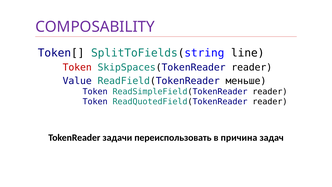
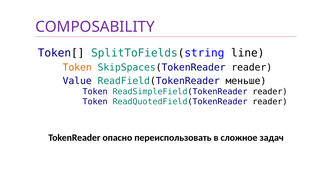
Token at (77, 67) colour: red -> orange
задачи: задачи -> опасно
причина: причина -> сложное
